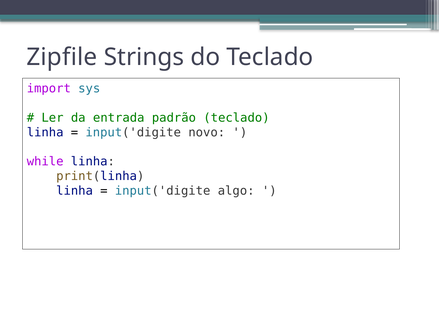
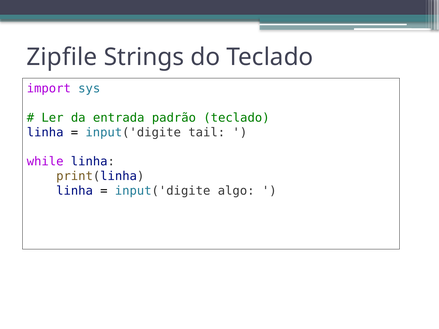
novo: novo -> tail
